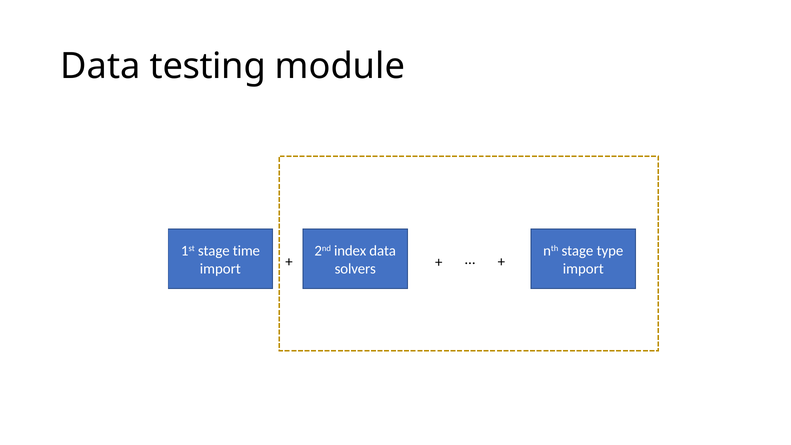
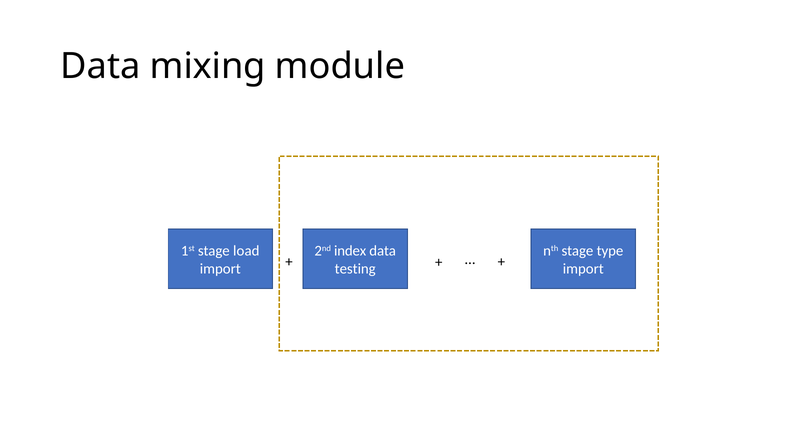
testing: testing -> mixing
time: time -> load
solvers: solvers -> testing
